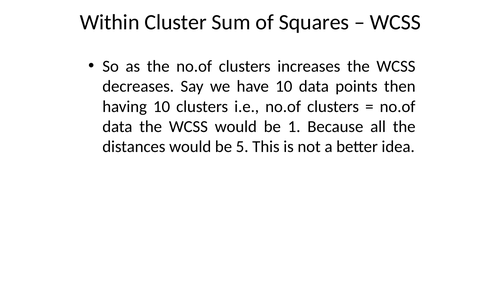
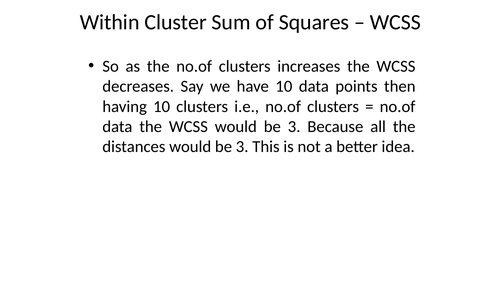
WCSS would be 1: 1 -> 3
distances would be 5: 5 -> 3
